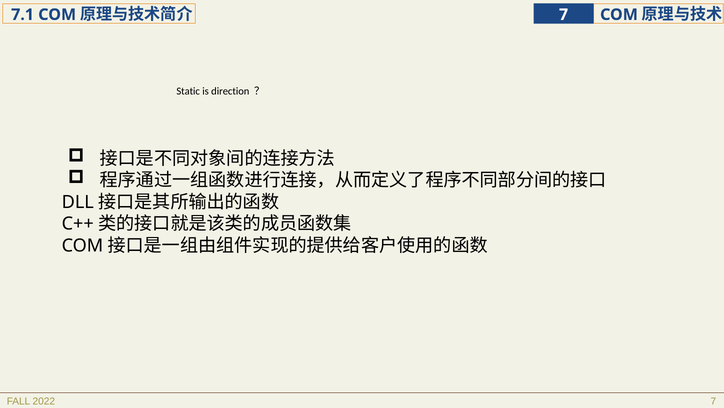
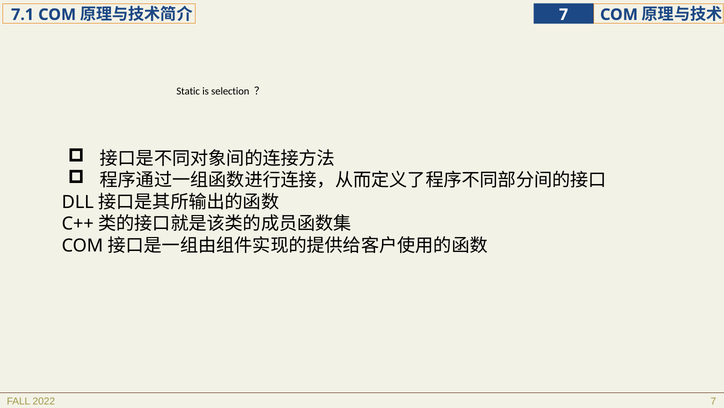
direction: direction -> selection
